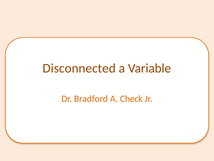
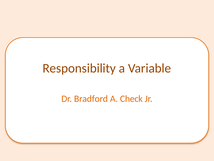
Disconnected: Disconnected -> Responsibility
